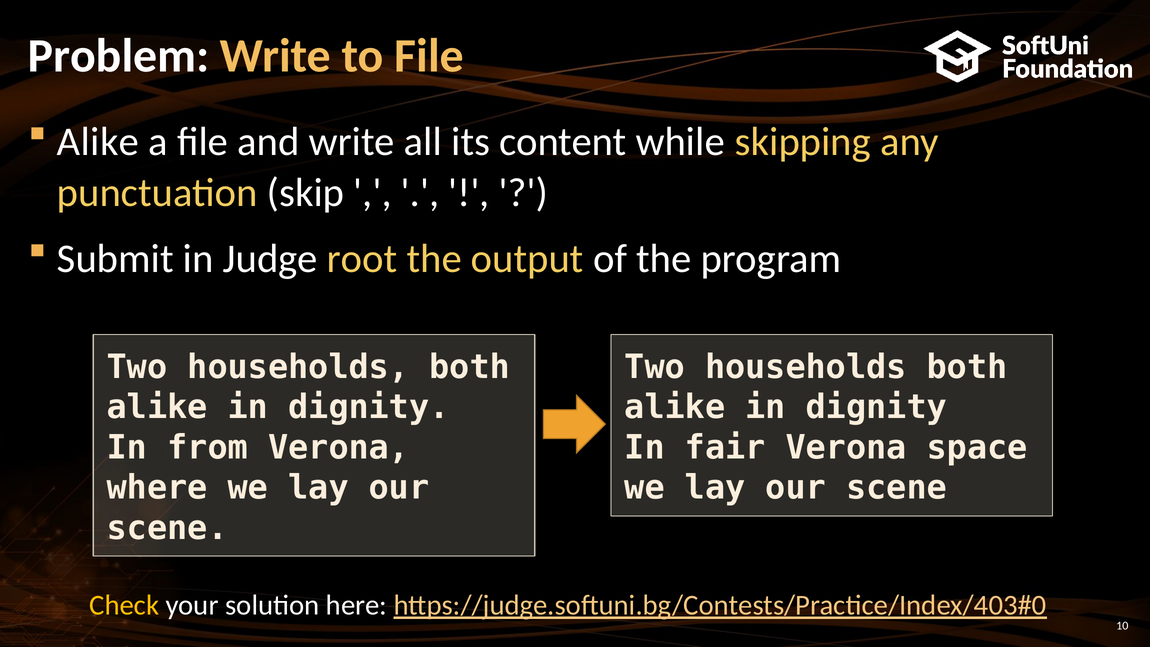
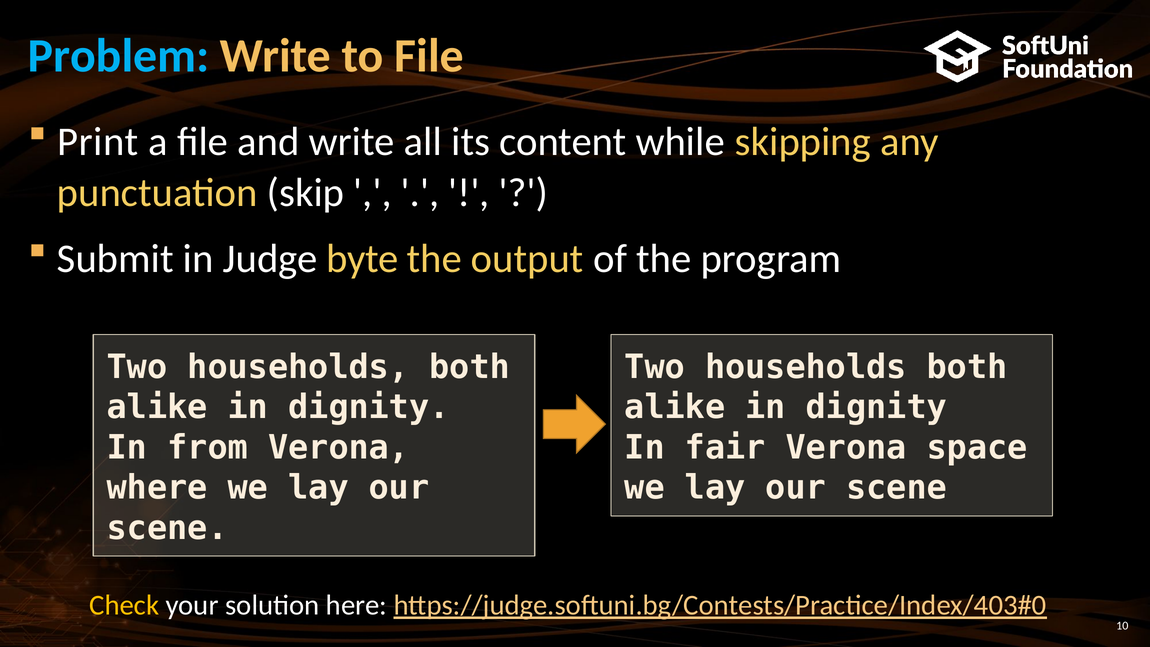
Problem colour: white -> light blue
Alike at (98, 142): Alike -> Print
root: root -> byte
